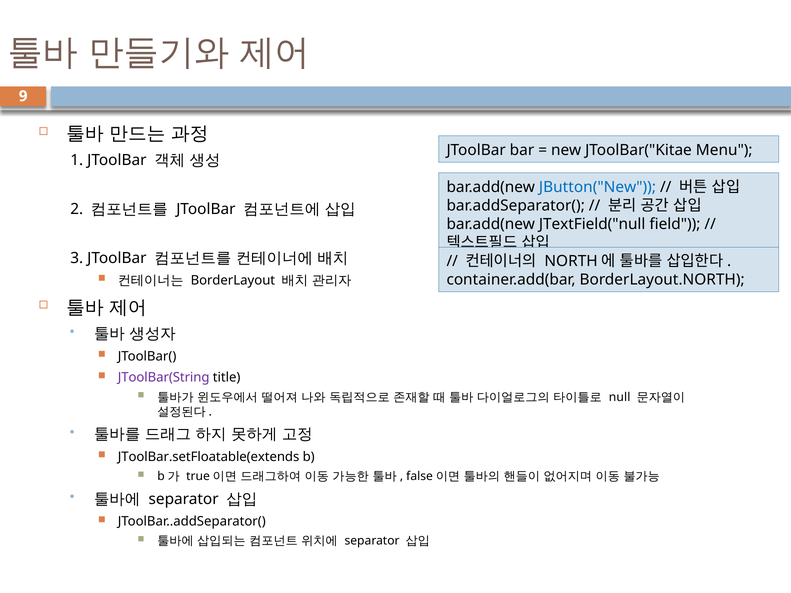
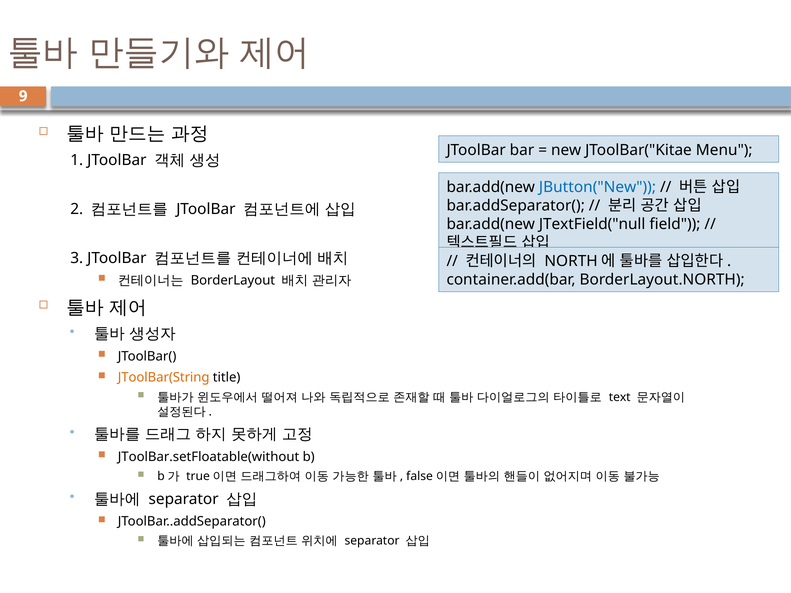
JToolBar(String colour: purple -> orange
null: null -> text
JToolBar.setFloatable(extends: JToolBar.setFloatable(extends -> JToolBar.setFloatable(without
